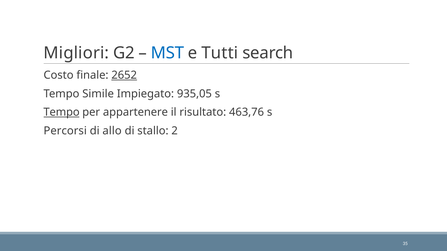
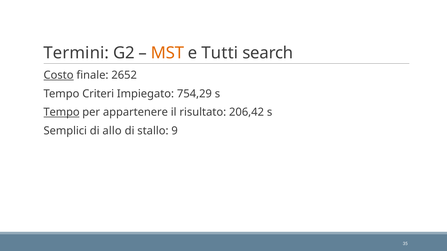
Migliori: Migliori -> Termini
MST colour: blue -> orange
Costo underline: none -> present
2652 underline: present -> none
Simile: Simile -> Criteri
935,05: 935,05 -> 754,29
463,76: 463,76 -> 206,42
Percorsi: Percorsi -> Semplici
2: 2 -> 9
